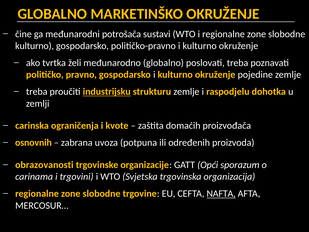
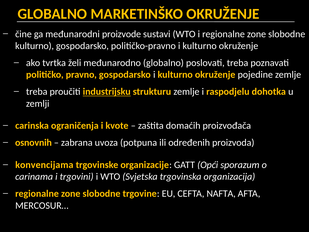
potrošača: potrošača -> proizvode
obrazovanosti: obrazovanosti -> konvencijama
NAFTA underline: present -> none
